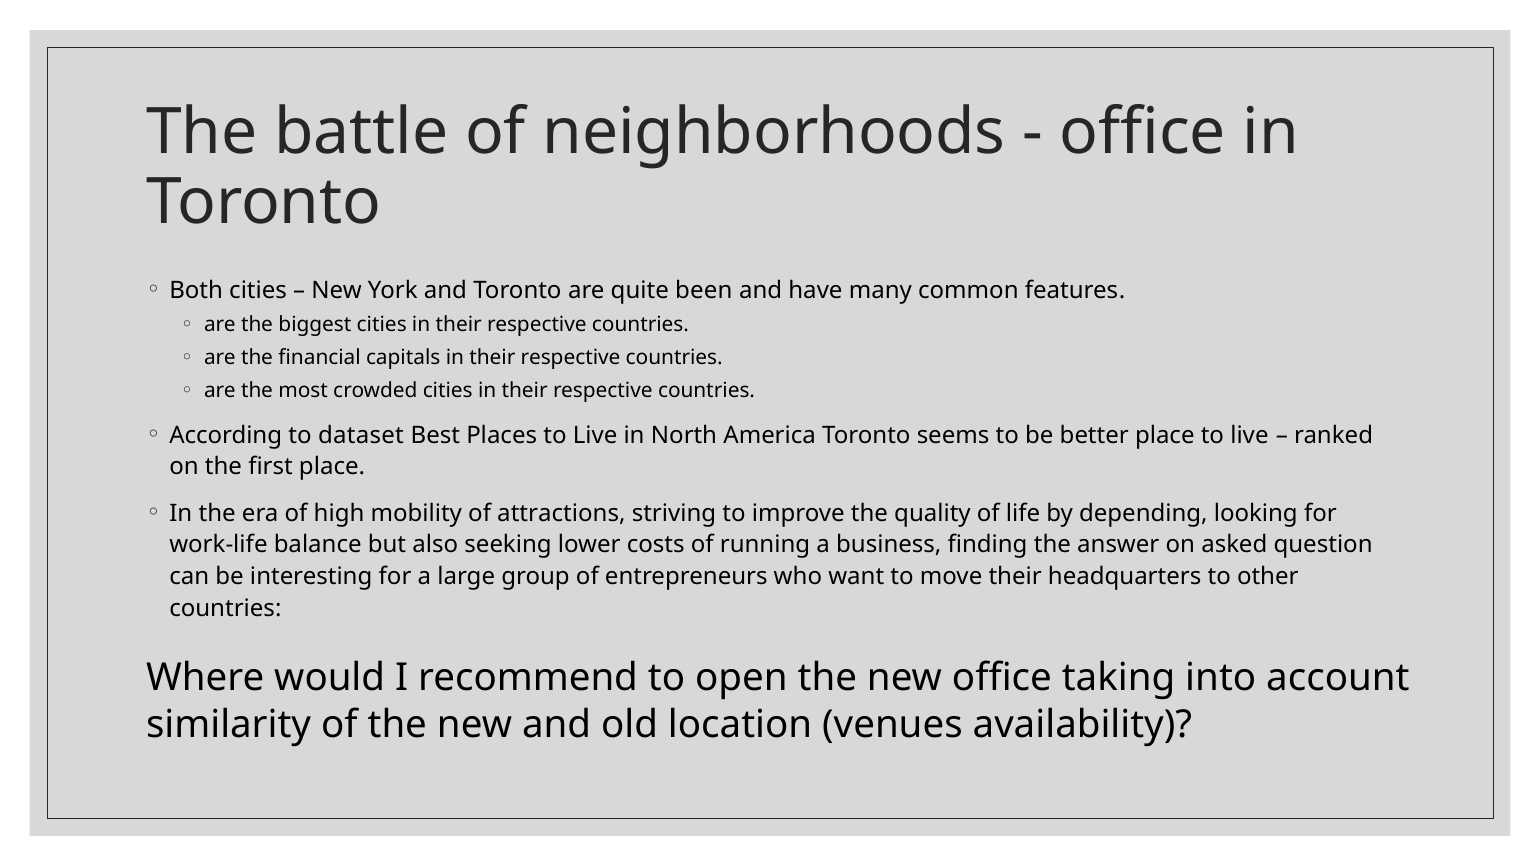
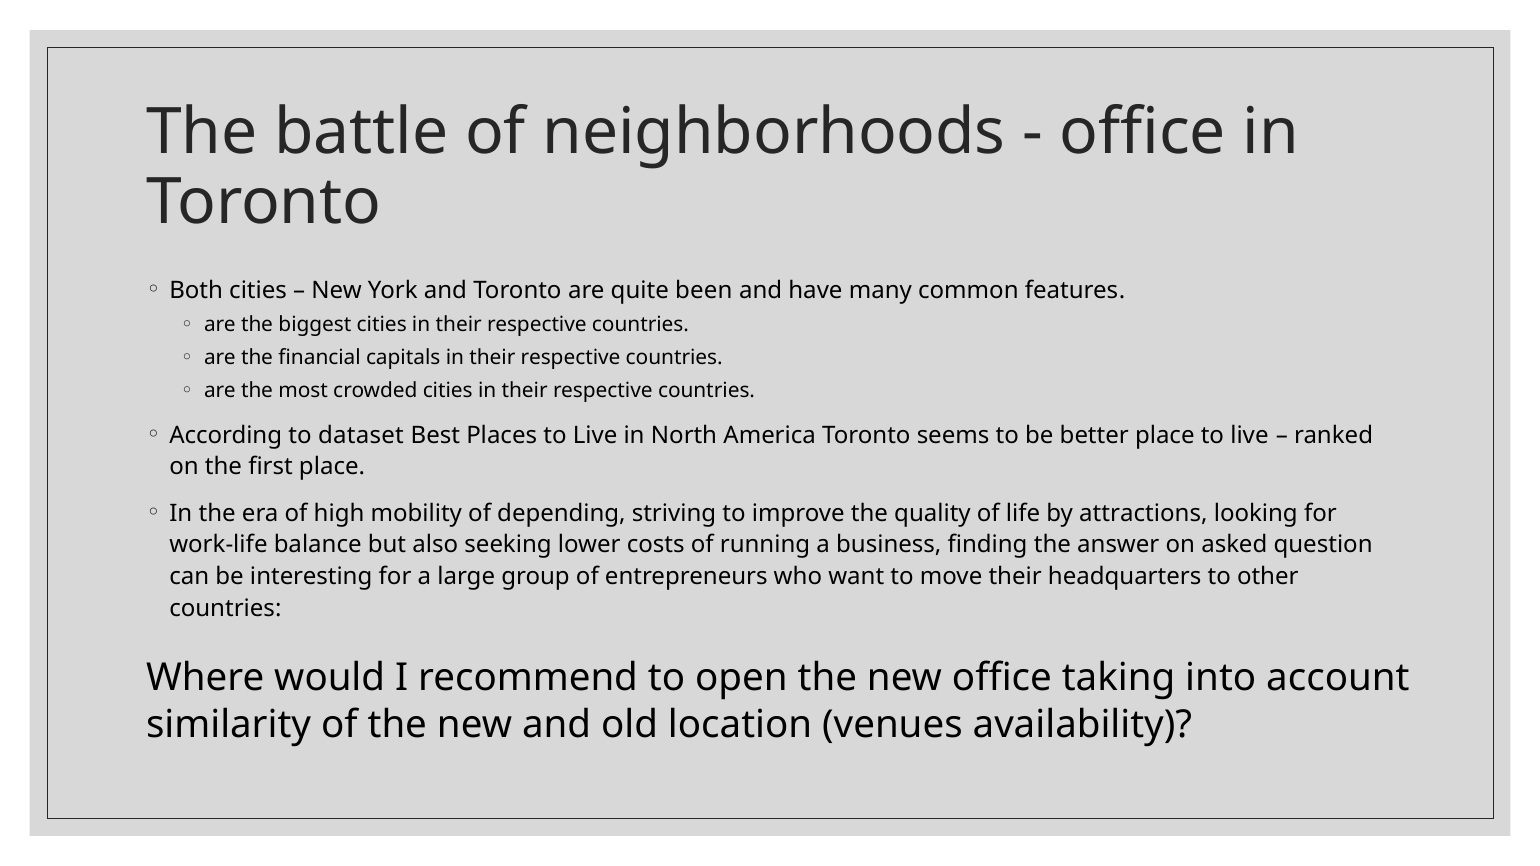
attractions: attractions -> depending
depending: depending -> attractions
